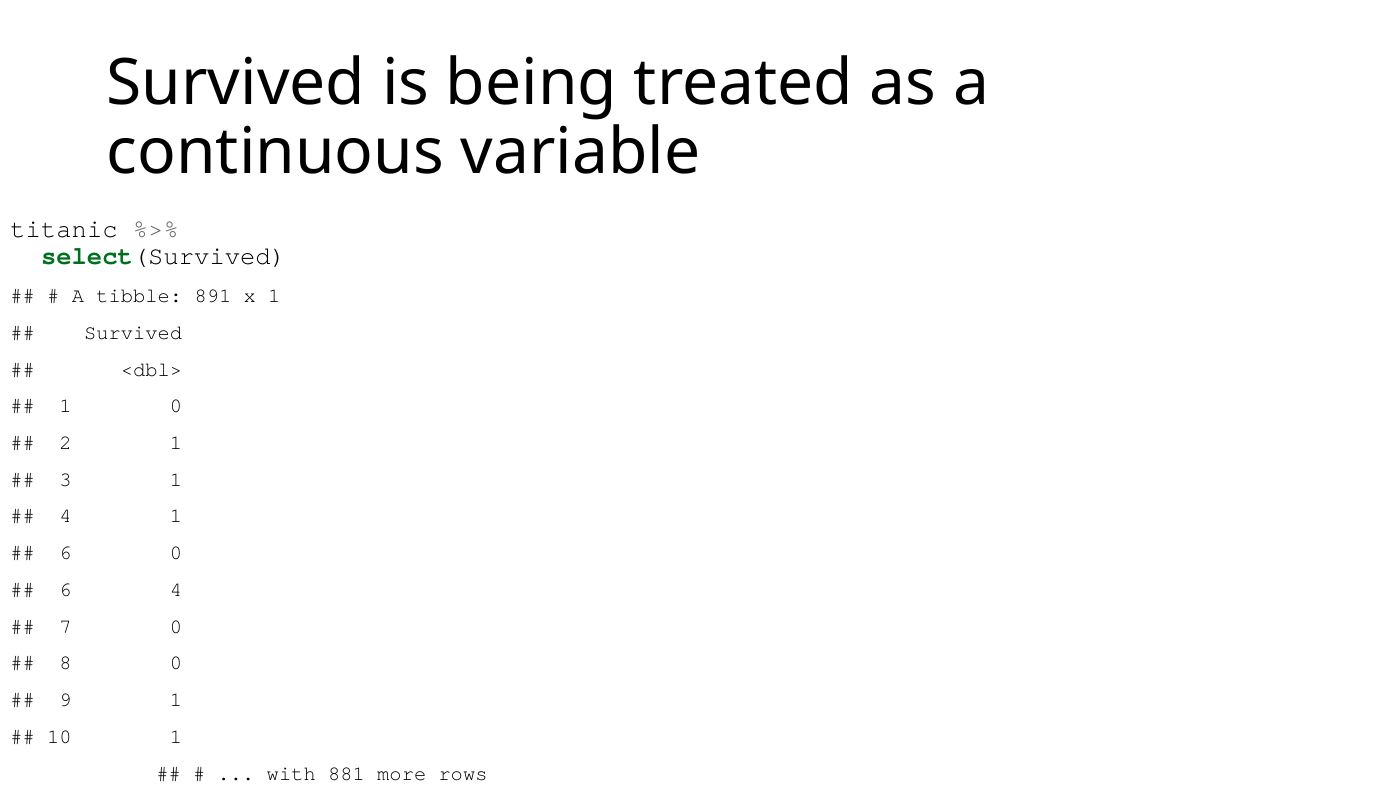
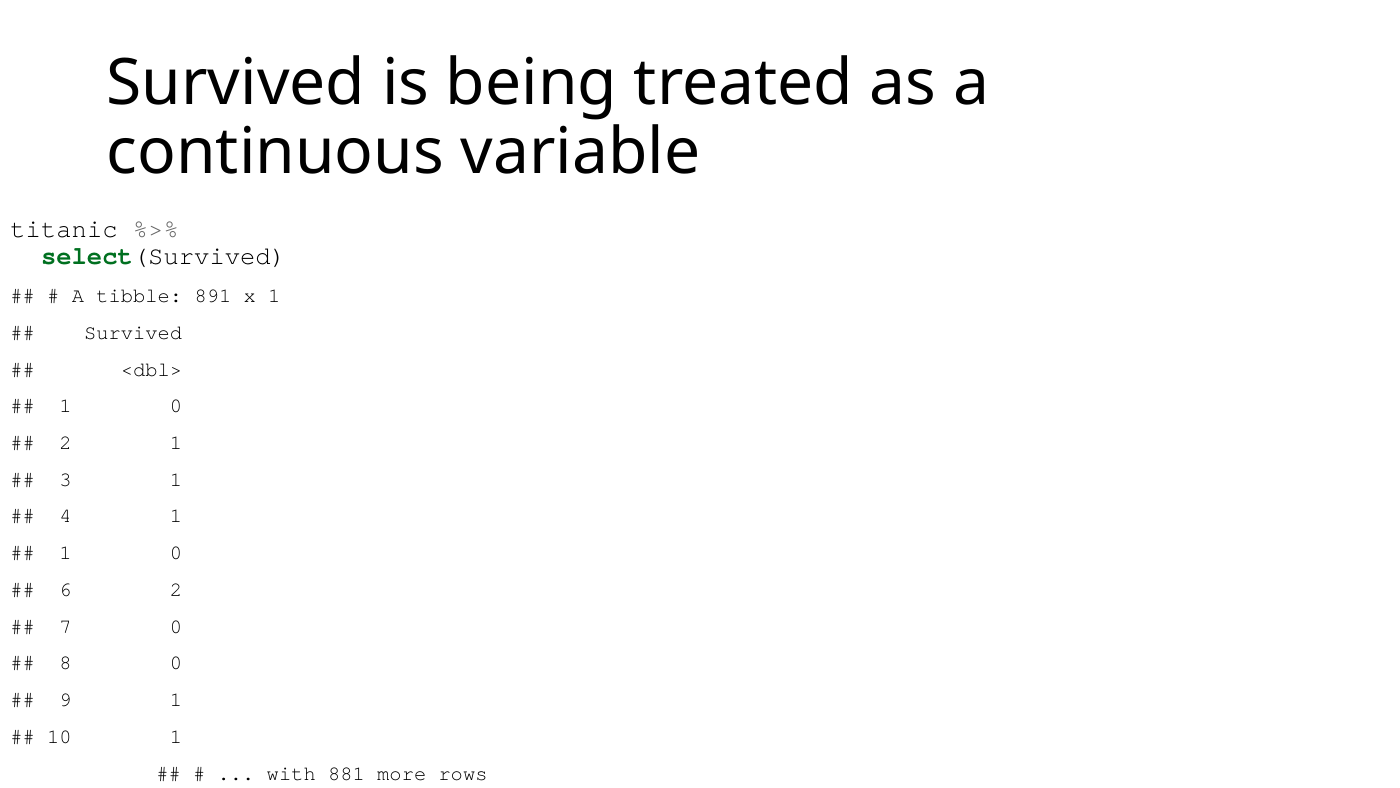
6 at (66, 553): 6 -> 1
6 4: 4 -> 2
